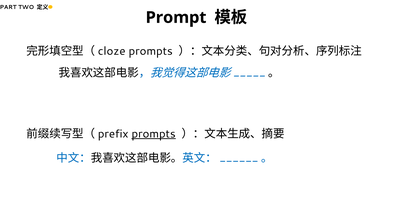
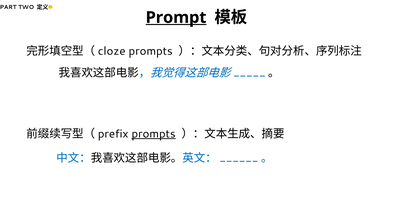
Prompt underline: none -> present
